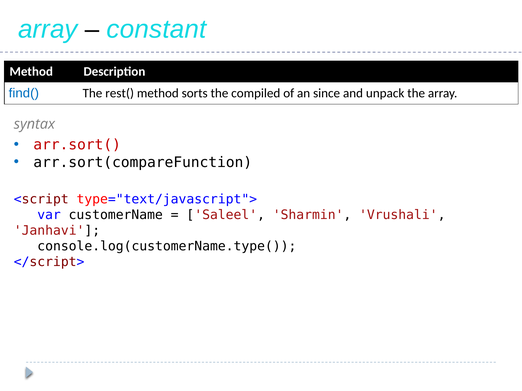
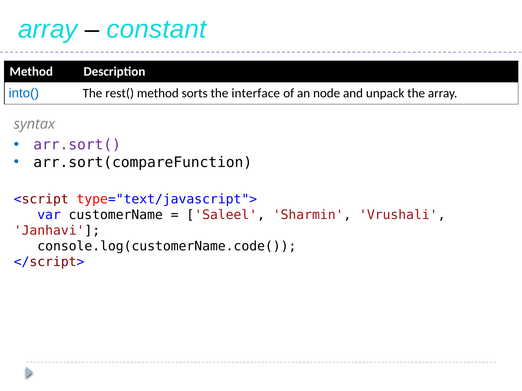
find(: find( -> into(
compiled: compiled -> interface
since: since -> node
arr.sort( colour: red -> purple
console.log(customerName.type(: console.log(customerName.type( -> console.log(customerName.code(
